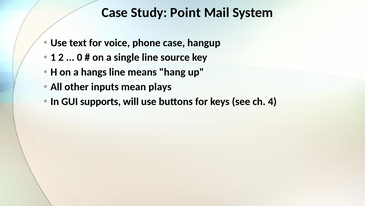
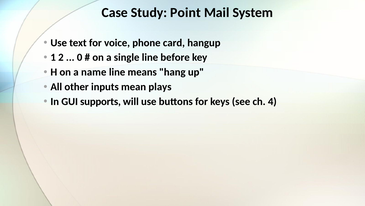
phone case: case -> card
source: source -> before
hangs: hangs -> name
